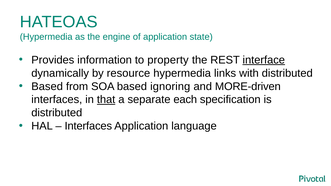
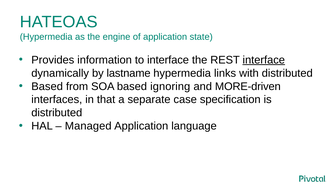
to property: property -> interface
resource: resource -> lastname
that underline: present -> none
each: each -> case
Interfaces at (88, 126): Interfaces -> Managed
